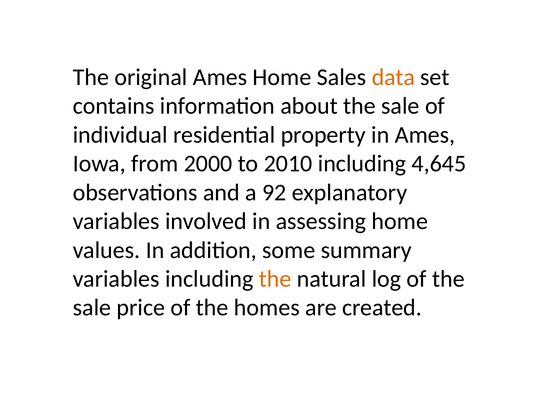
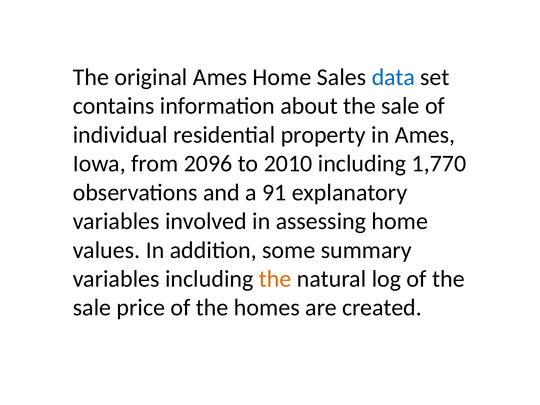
data colour: orange -> blue
2000: 2000 -> 2096
4,645: 4,645 -> 1,770
92: 92 -> 91
